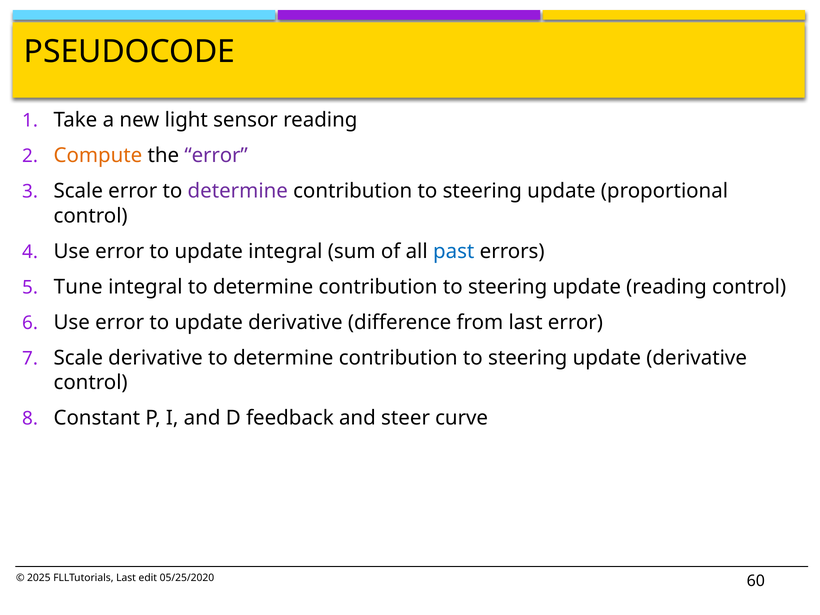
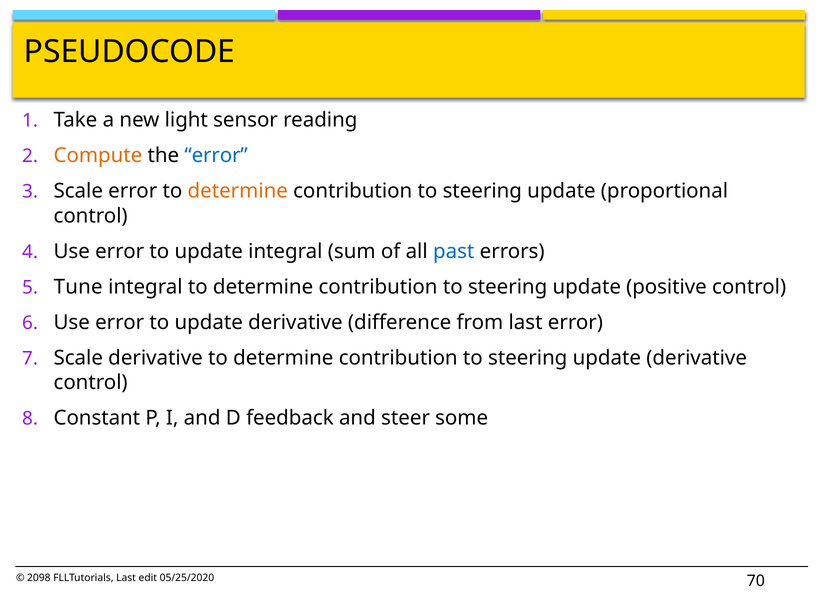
error at (216, 156) colour: purple -> blue
determine at (238, 191) colour: purple -> orange
update reading: reading -> positive
curve: curve -> some
2025: 2025 -> 2098
60: 60 -> 70
